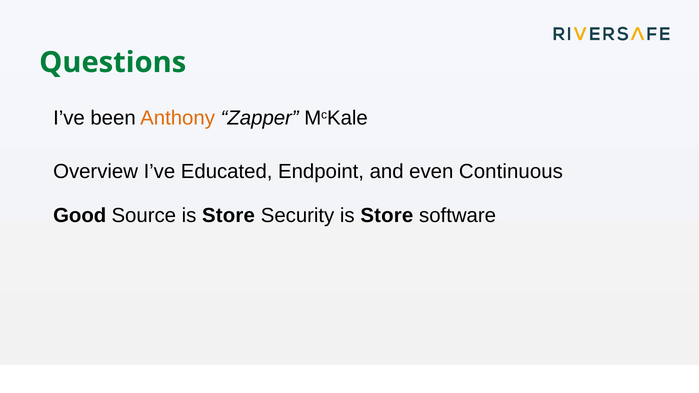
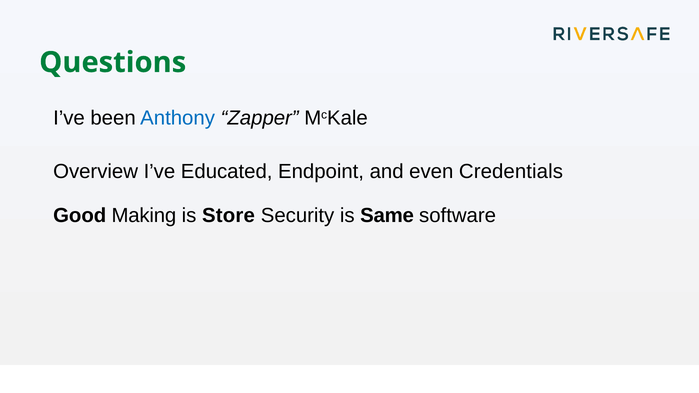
Anthony colour: orange -> blue
Continuous: Continuous -> Credentials
Source: Source -> Making
Security is Store: Store -> Same
